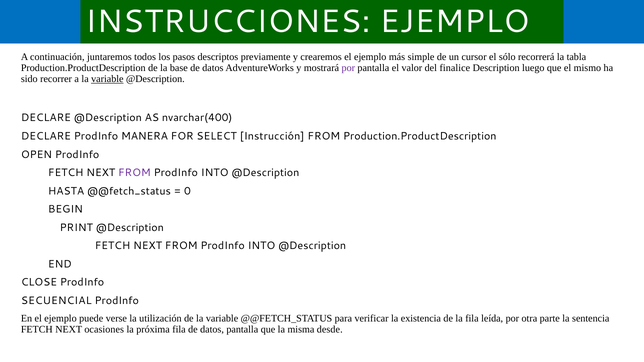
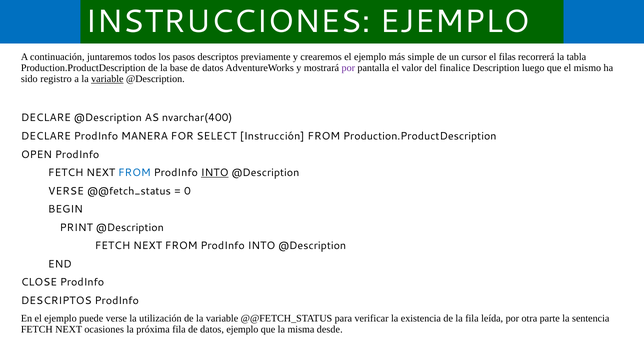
sólo: sólo -> filas
recorrer: recorrer -> registro
FROM at (134, 173) colour: purple -> blue
INTO at (215, 173) underline: none -> present
HASTA at (66, 191): HASTA -> VERSE
SECUENCIAL at (56, 301): SECUENCIAL -> DESCRIPTOS
datos pantalla: pantalla -> ejemplo
